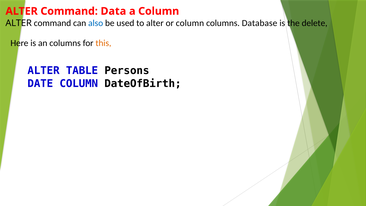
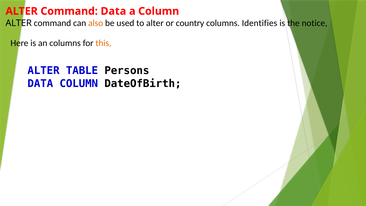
also colour: blue -> orange
or column: column -> country
Database: Database -> Identifies
delete: delete -> notice
DATE at (40, 83): DATE -> DATA
